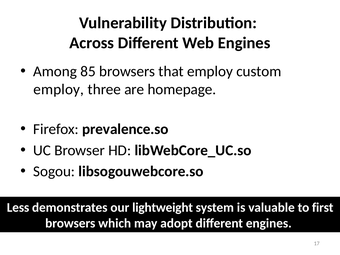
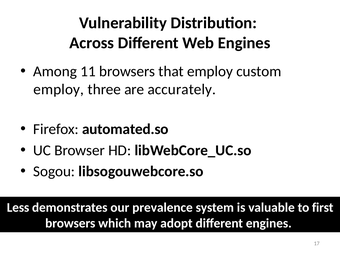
85: 85 -> 11
homepage: homepage -> accurately
prevalence.so: prevalence.so -> automated.so
lightweight: lightweight -> prevalence
